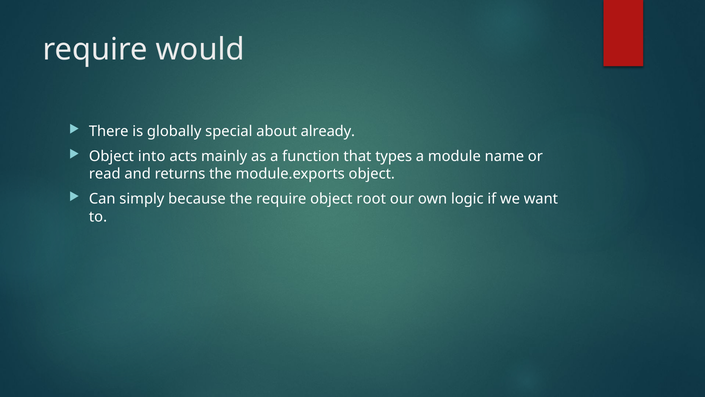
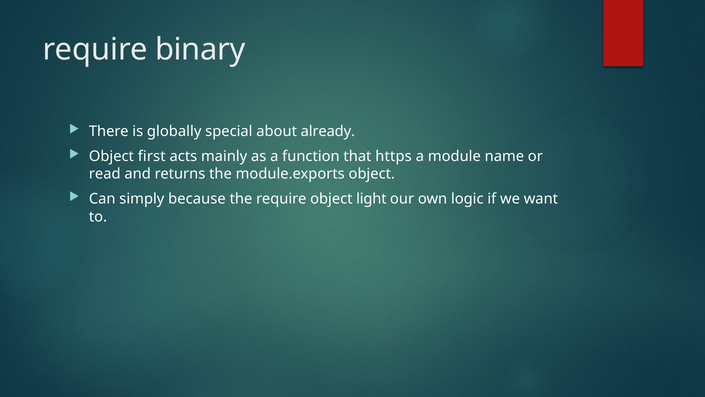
would: would -> binary
into: into -> first
types: types -> https
root: root -> light
